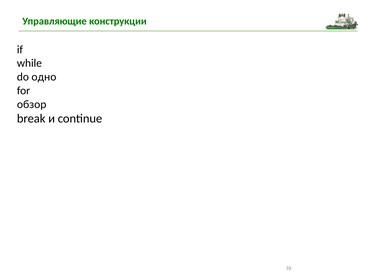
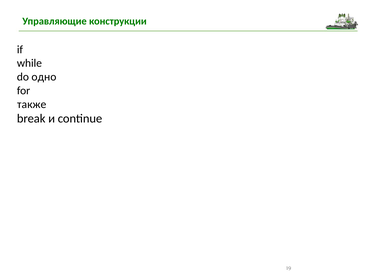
обзор: обзор -> также
